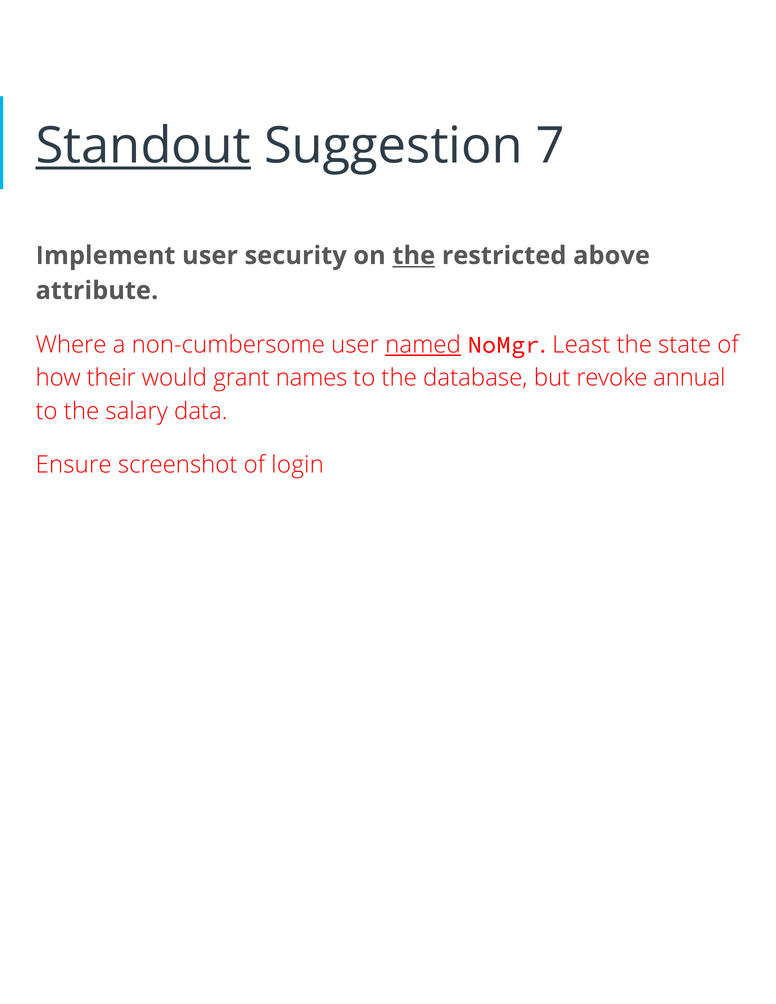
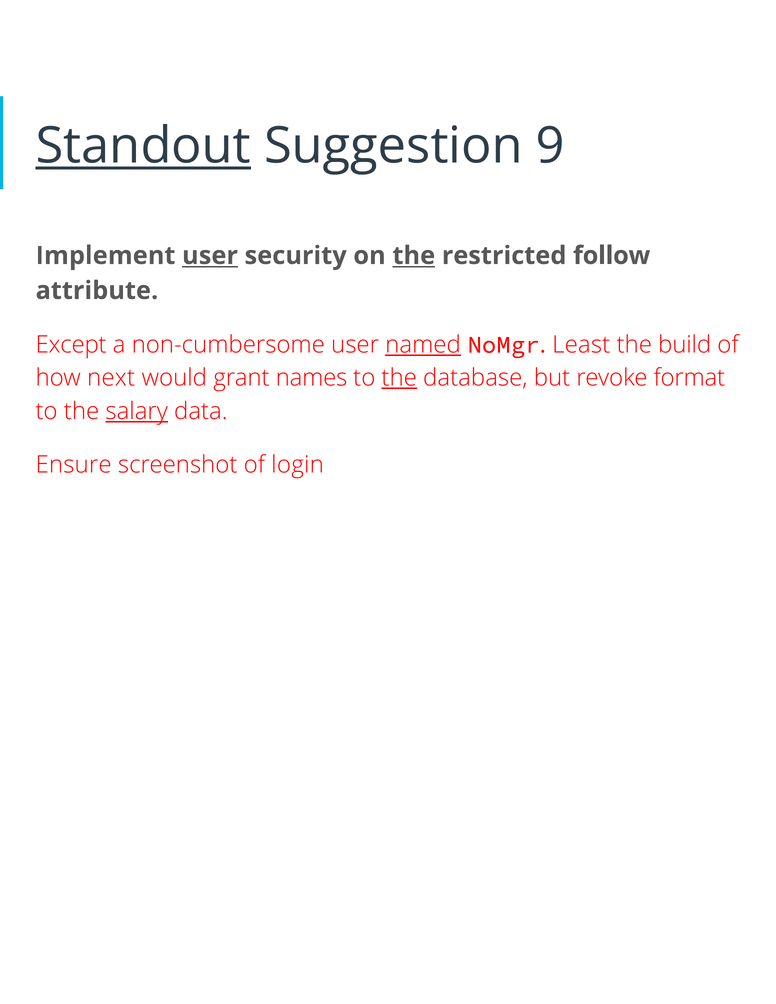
7: 7 -> 9
user at (210, 256) underline: none -> present
above: above -> follow
Where: Where -> Except
state: state -> build
their: their -> next
the at (399, 378) underline: none -> present
annual: annual -> format
salary underline: none -> present
